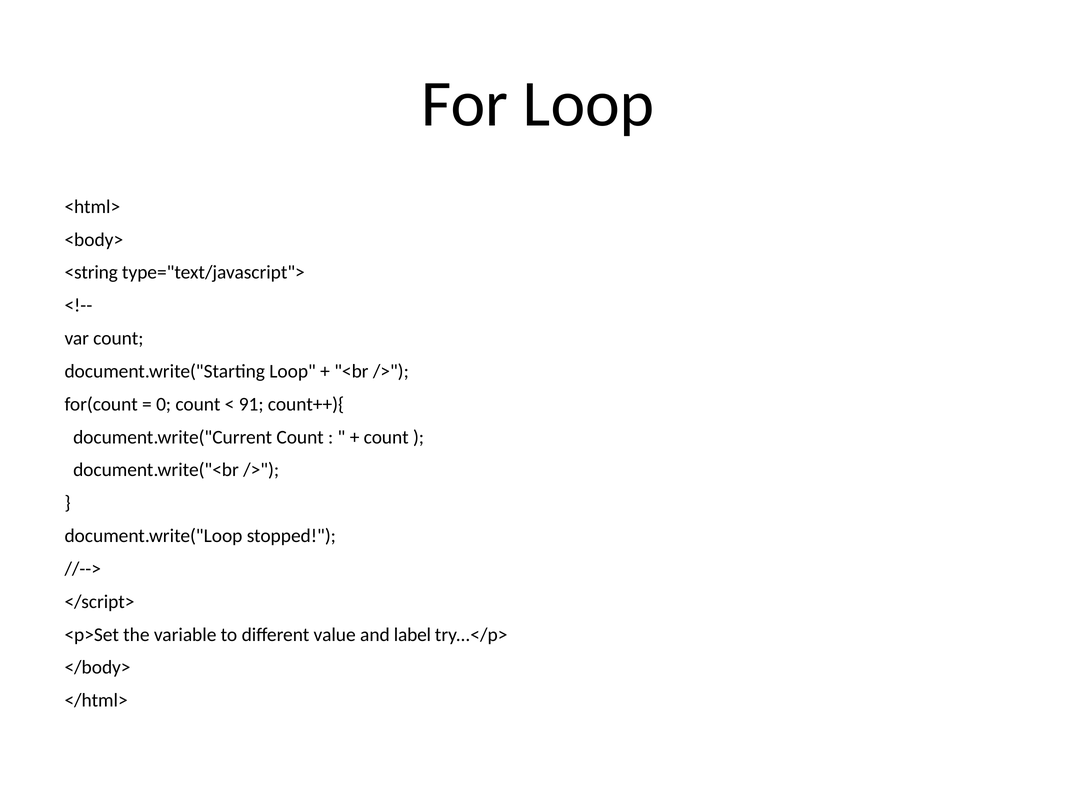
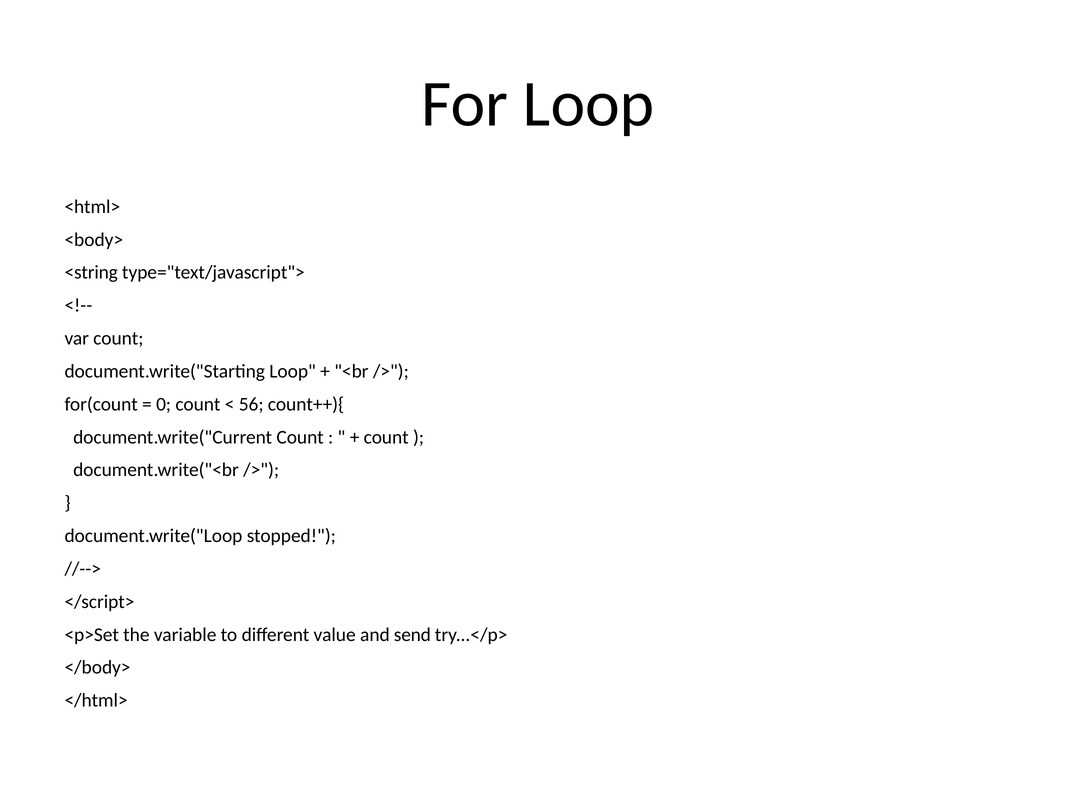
91: 91 -> 56
label: label -> send
